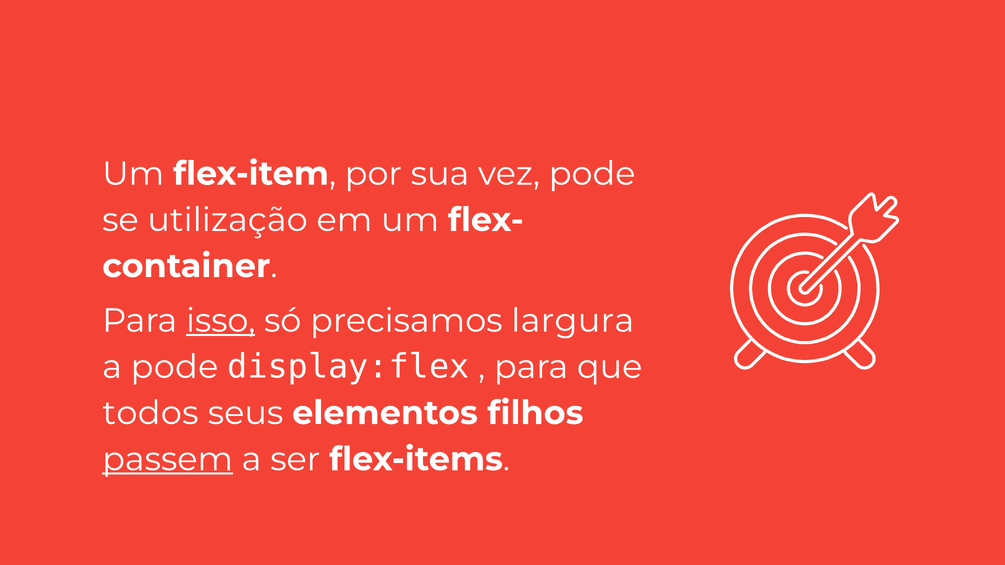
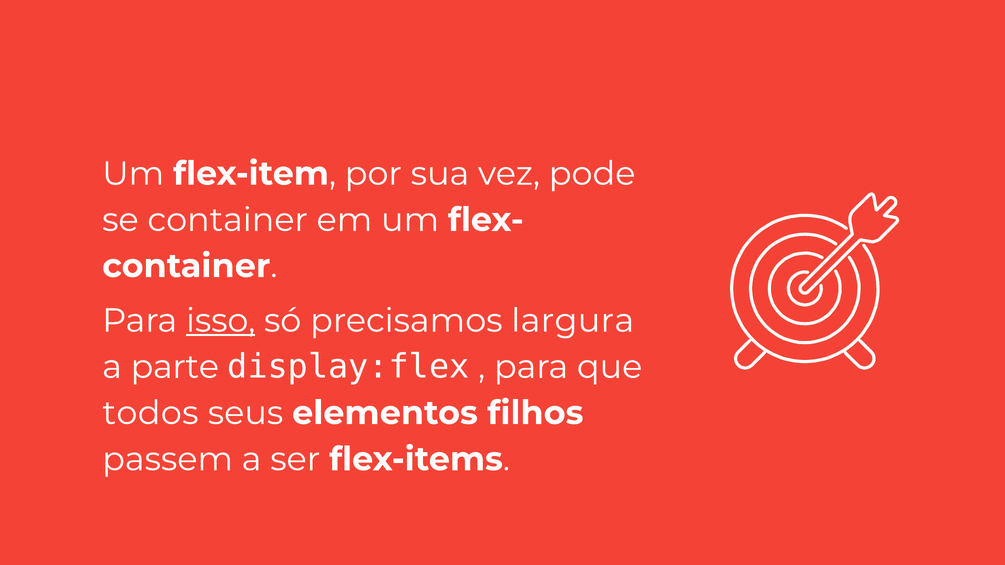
se utilização: utilização -> container
a pode: pode -> parte
passem underline: present -> none
